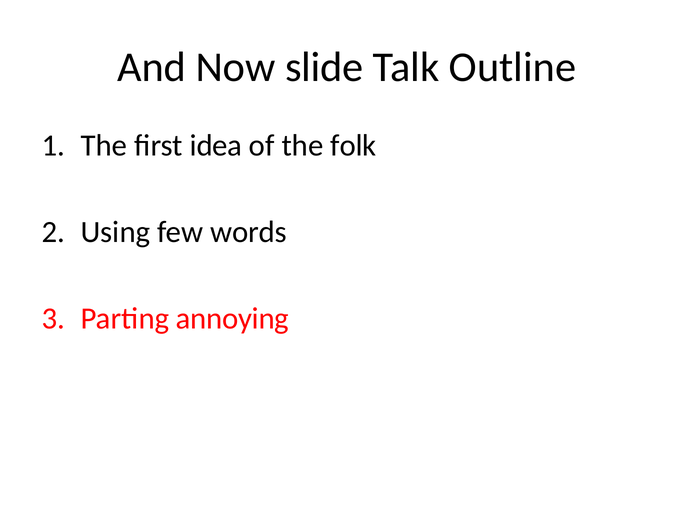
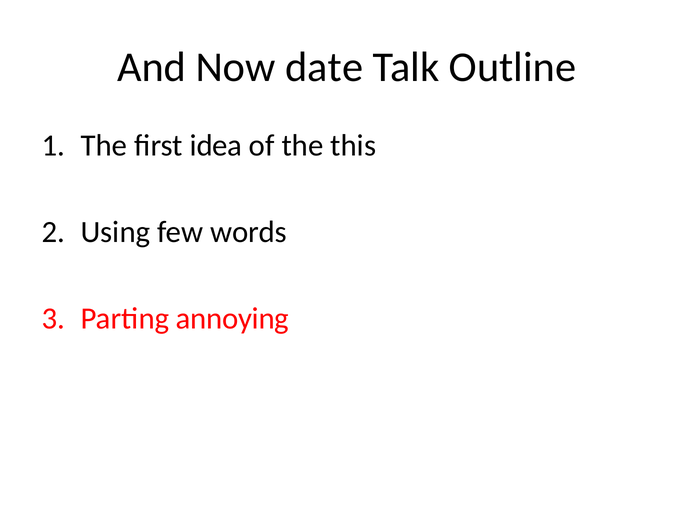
slide: slide -> date
folk: folk -> this
